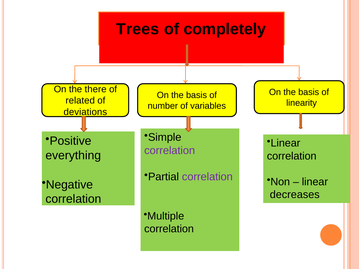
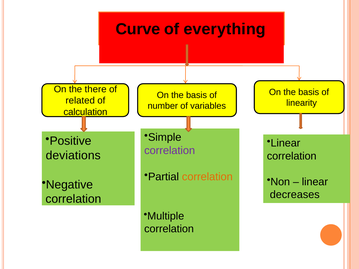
Trees: Trees -> Curve
completely: completely -> everything
deviations: deviations -> calculation
everything: everything -> deviations
correlation at (207, 177) colour: purple -> orange
